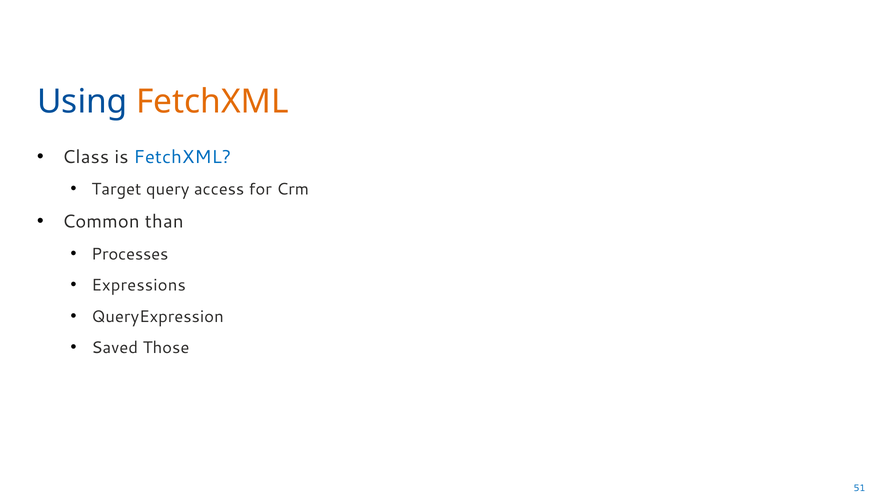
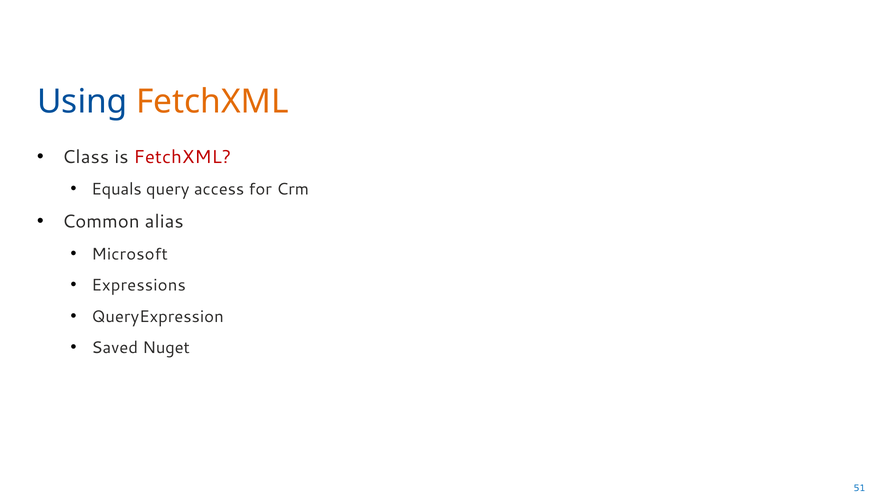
FetchXML at (182, 157) colour: blue -> red
Target: Target -> Equals
than: than -> alias
Processes: Processes -> Microsoft
Those: Those -> Nuget
